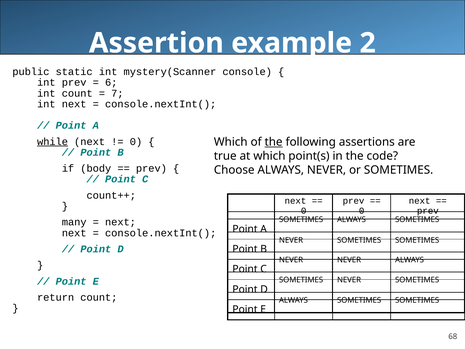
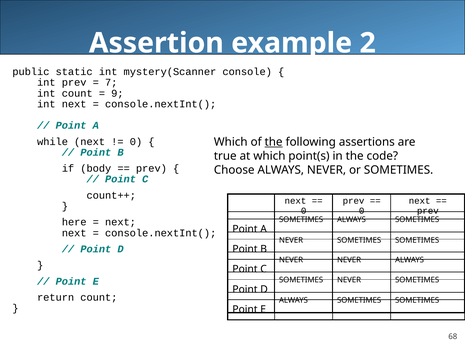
6: 6 -> 7
7: 7 -> 9
while underline: present -> none
many: many -> here
